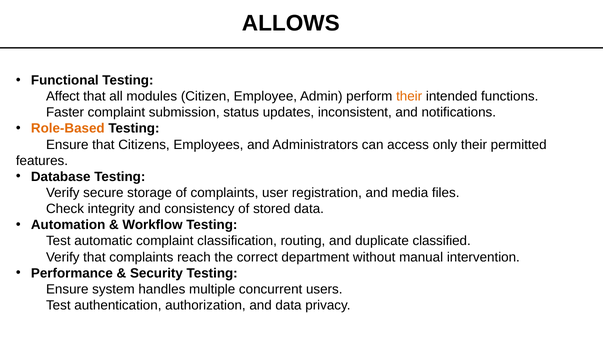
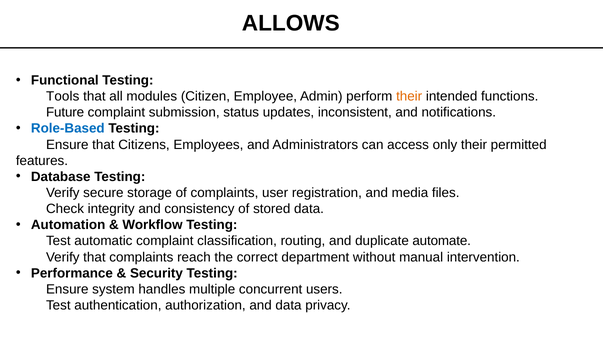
Affect: Affect -> Tools
Faster: Faster -> Future
Role-Based colour: orange -> blue
classified: classified -> automate
